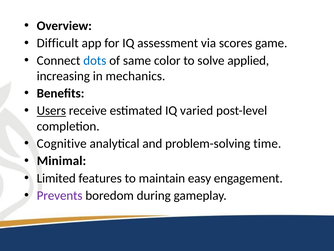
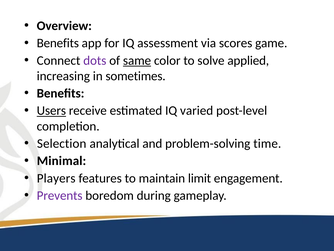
Difficult at (58, 43): Difficult -> Benefits
dots colour: blue -> purple
same underline: none -> present
mechanics: mechanics -> sometimes
Cognitive: Cognitive -> Selection
Limited: Limited -> Players
easy: easy -> limit
